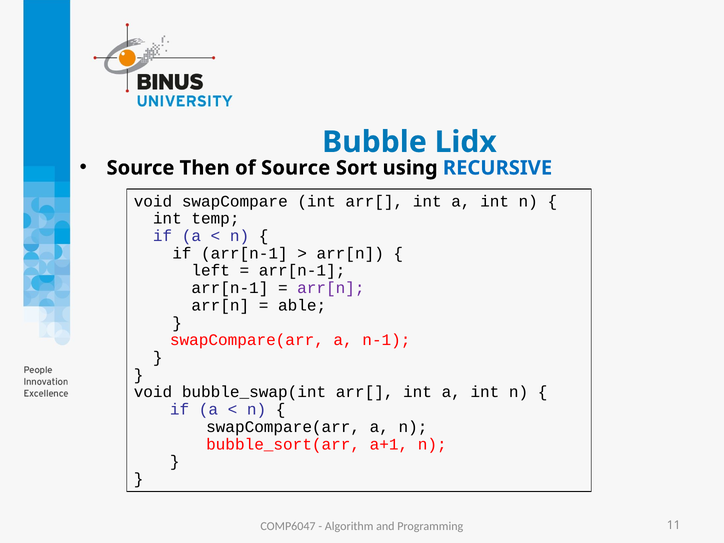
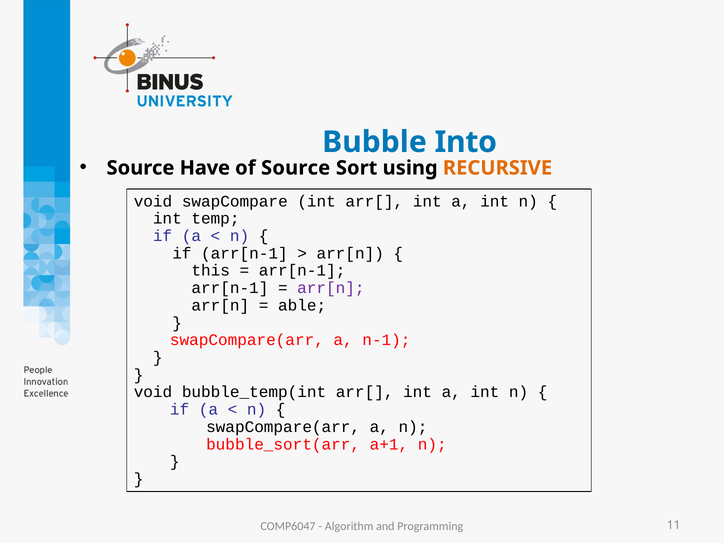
Lidx: Lidx -> Into
Then: Then -> Have
RECURSIVE colour: blue -> orange
left: left -> this
bubble_swap(int: bubble_swap(int -> bubble_temp(int
